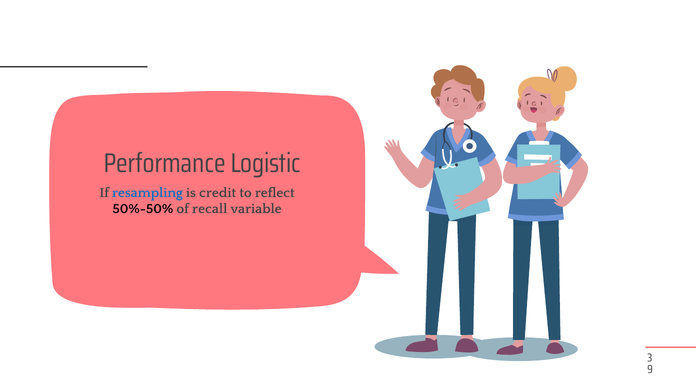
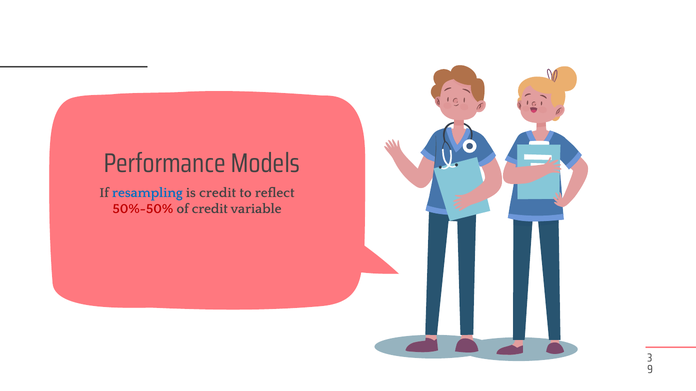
Logistic: Logistic -> Models
50%-50% colour: black -> red
of recall: recall -> credit
